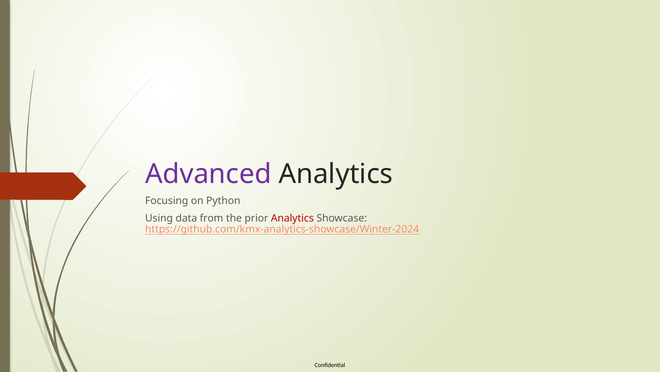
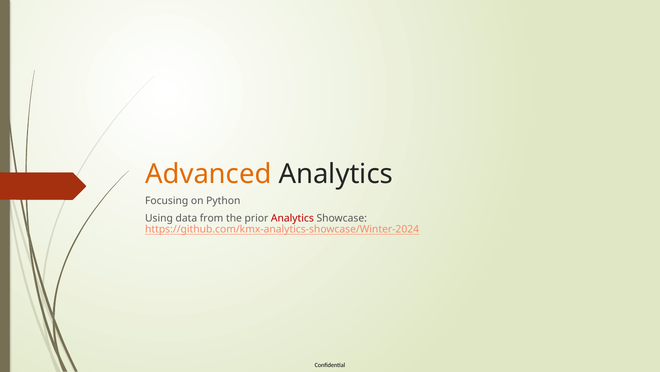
Advanced colour: purple -> orange
